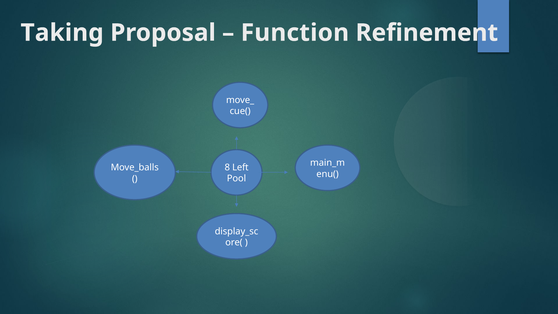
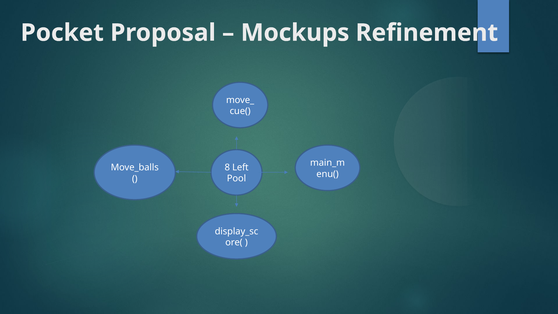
Taking: Taking -> Pocket
Function: Function -> Mockups
